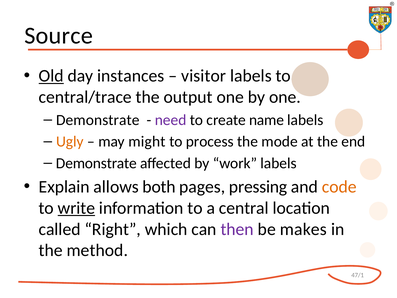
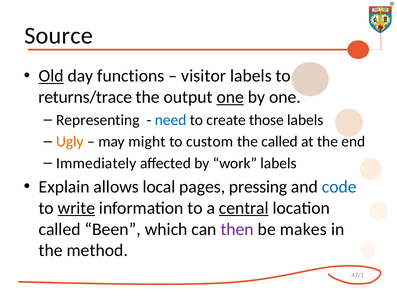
instances: instances -> functions
central/trace: central/trace -> returns/trace
one at (230, 97) underline: none -> present
Demonstrate at (98, 120): Demonstrate -> Representing
need colour: purple -> blue
name: name -> those
process: process -> custom
the mode: mode -> called
Demonstrate at (96, 163): Demonstrate -> Immediately
both: both -> local
code colour: orange -> blue
central underline: none -> present
Right: Right -> Been
